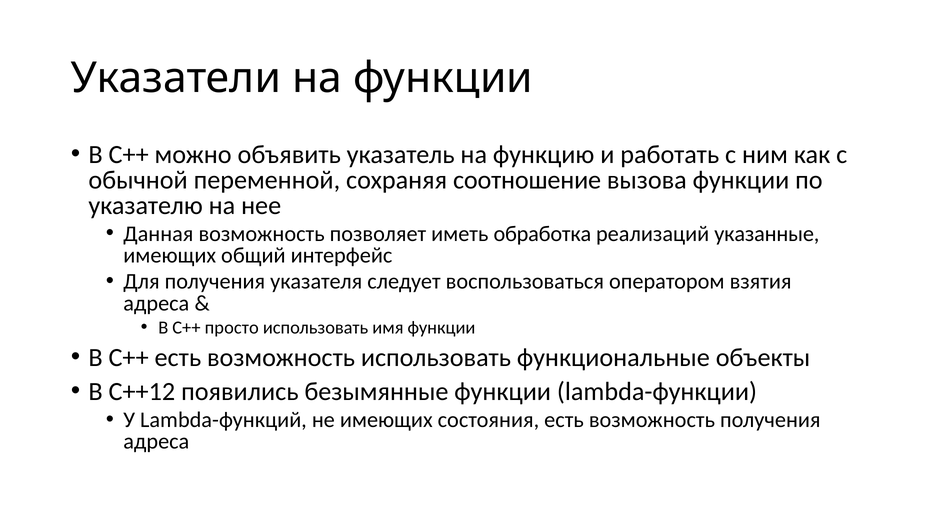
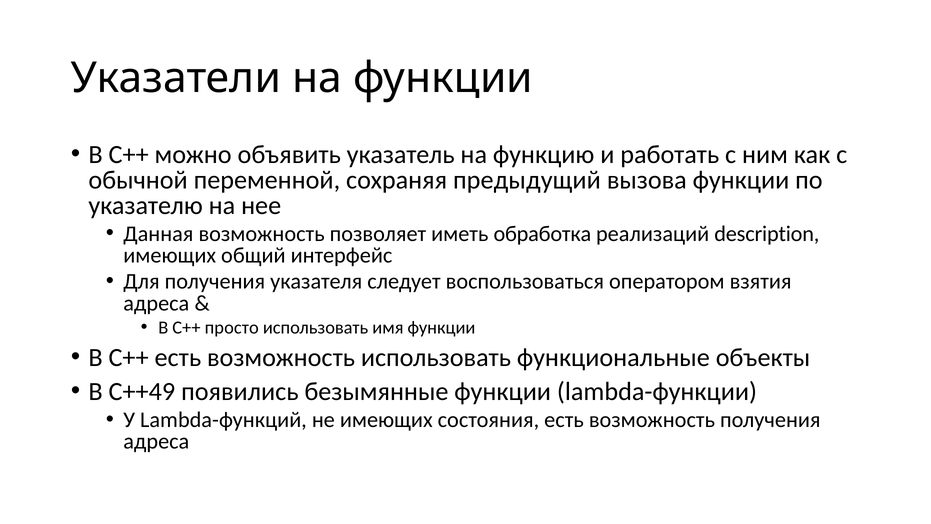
соотношение: соотношение -> предыдущий
указанные: указанные -> description
C++12: C++12 -> C++49
